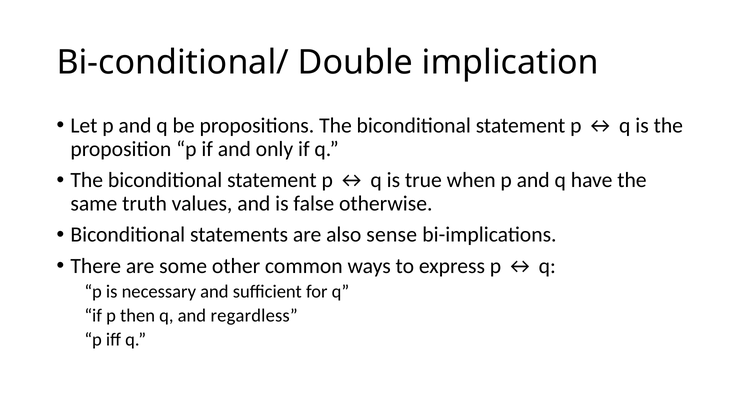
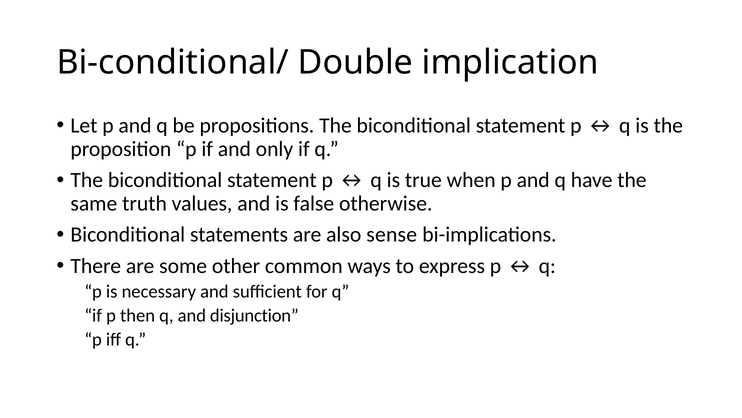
regardless: regardless -> disjunction
